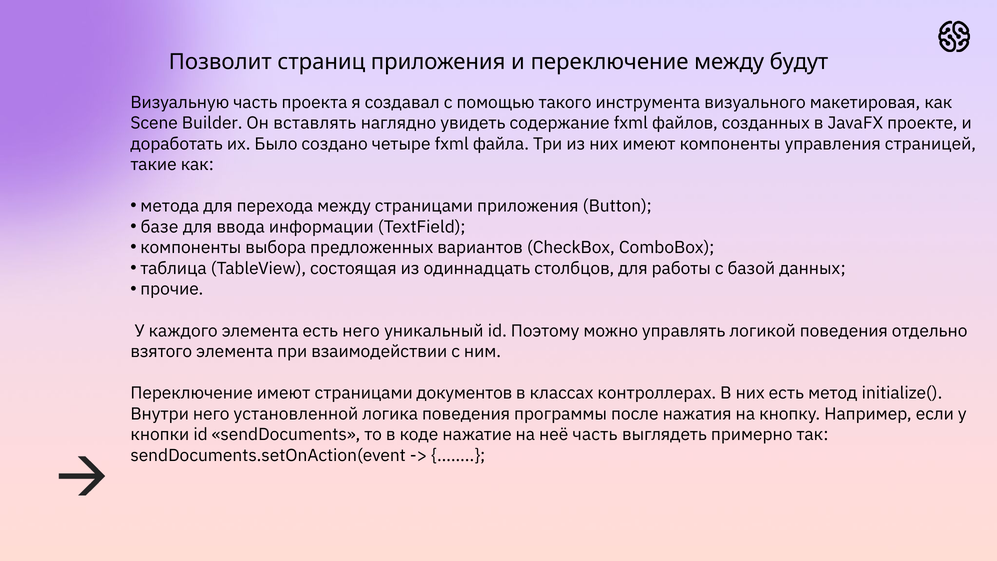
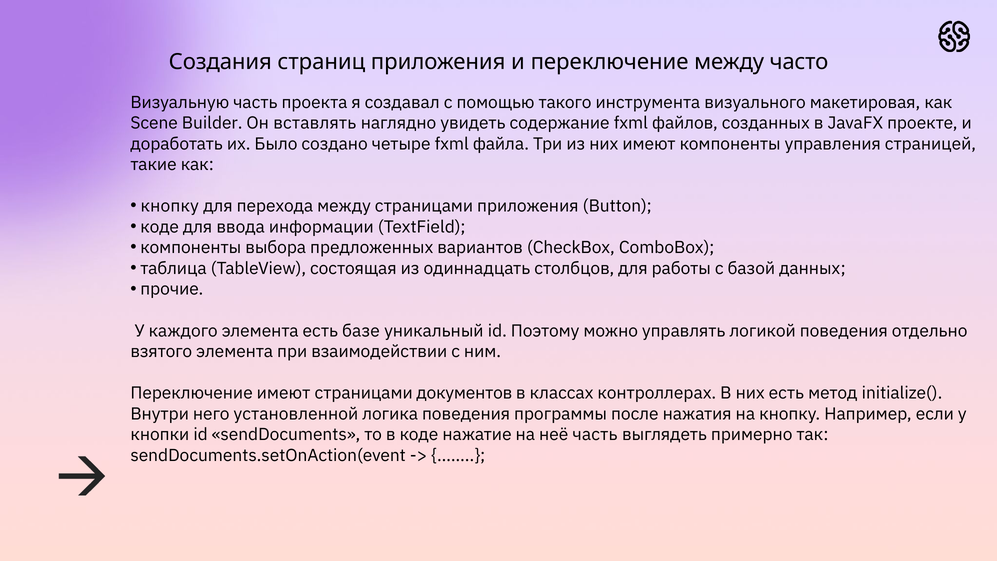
Позволит: Позволит -> Создания
будут: будут -> часто
метода at (170, 206): метода -> кнопку
базе at (160, 227): базе -> коде
есть него: него -> базе
